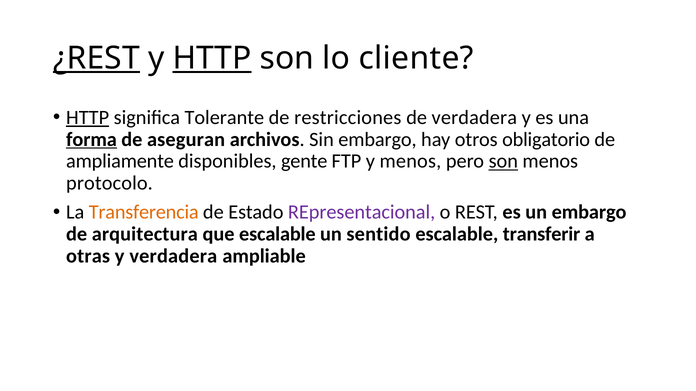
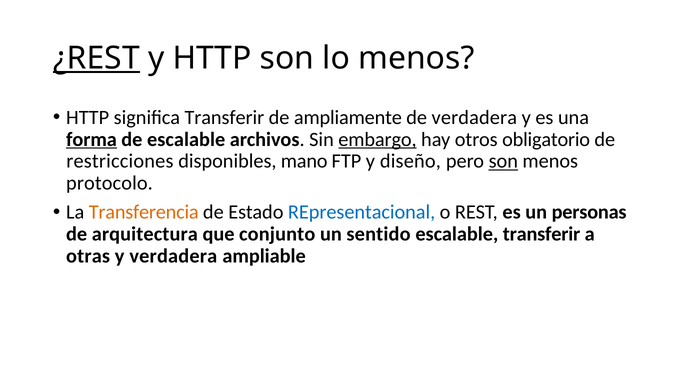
HTTP at (212, 58) underline: present -> none
lo cliente: cliente -> menos
HTTP at (88, 118) underline: present -> none
significa Tolerante: Tolerante -> Transferir
restricciones: restricciones -> ampliamente
de aseguran: aseguran -> escalable
embargo at (377, 140) underline: none -> present
ampliamente: ampliamente -> restricciones
gente: gente -> mano
y menos: menos -> diseño
REpresentacional colour: purple -> blue
un embargo: embargo -> personas
que escalable: escalable -> conjunto
